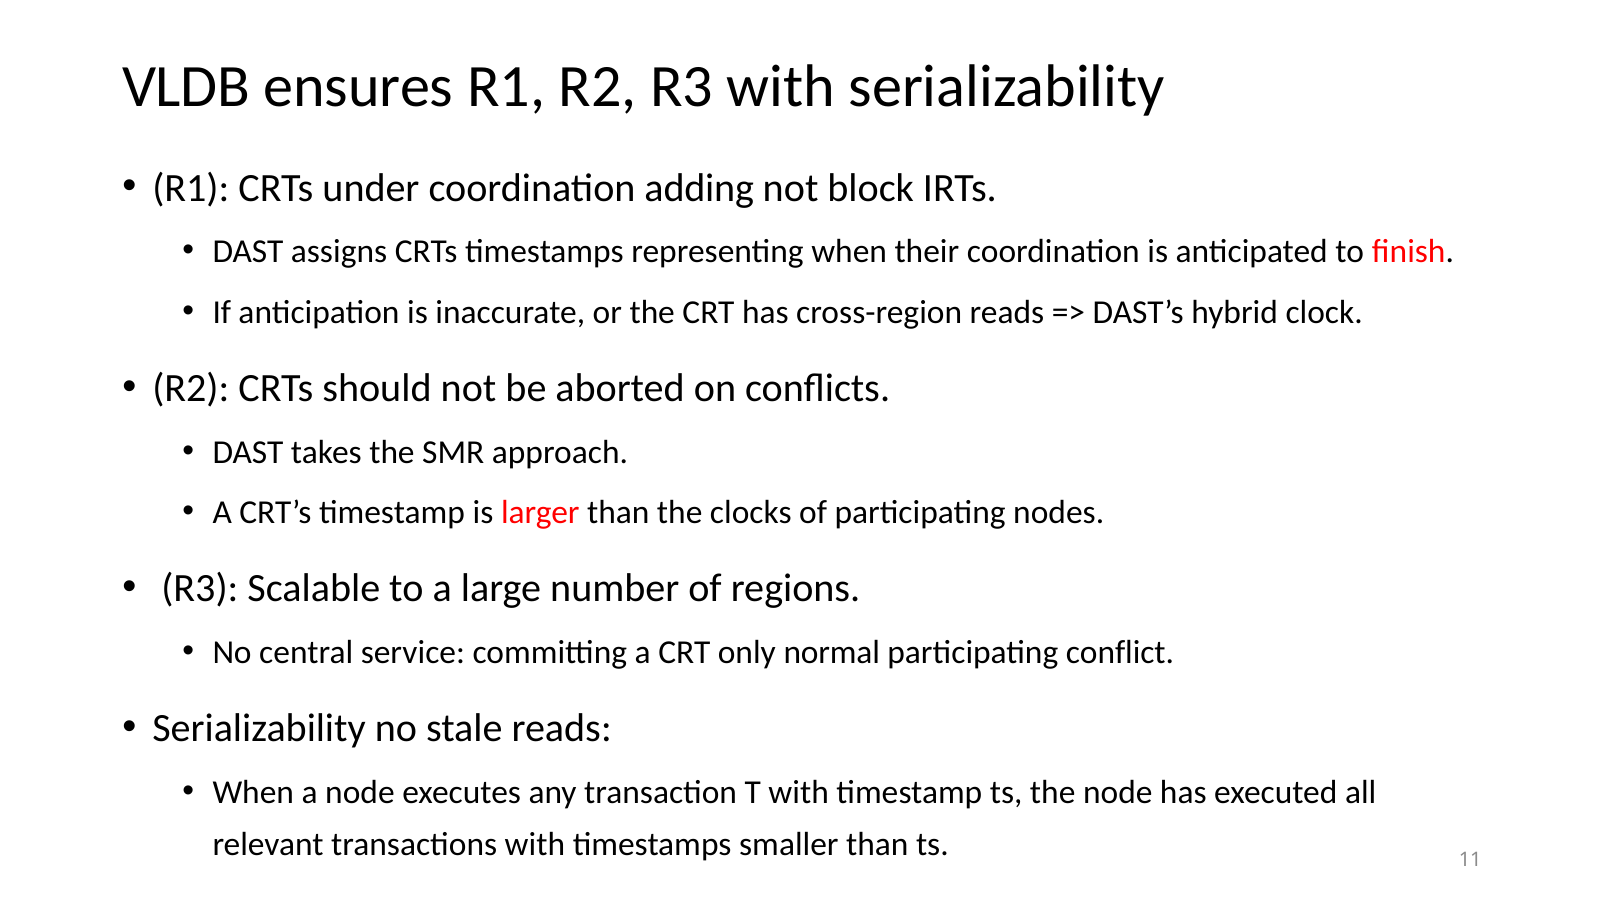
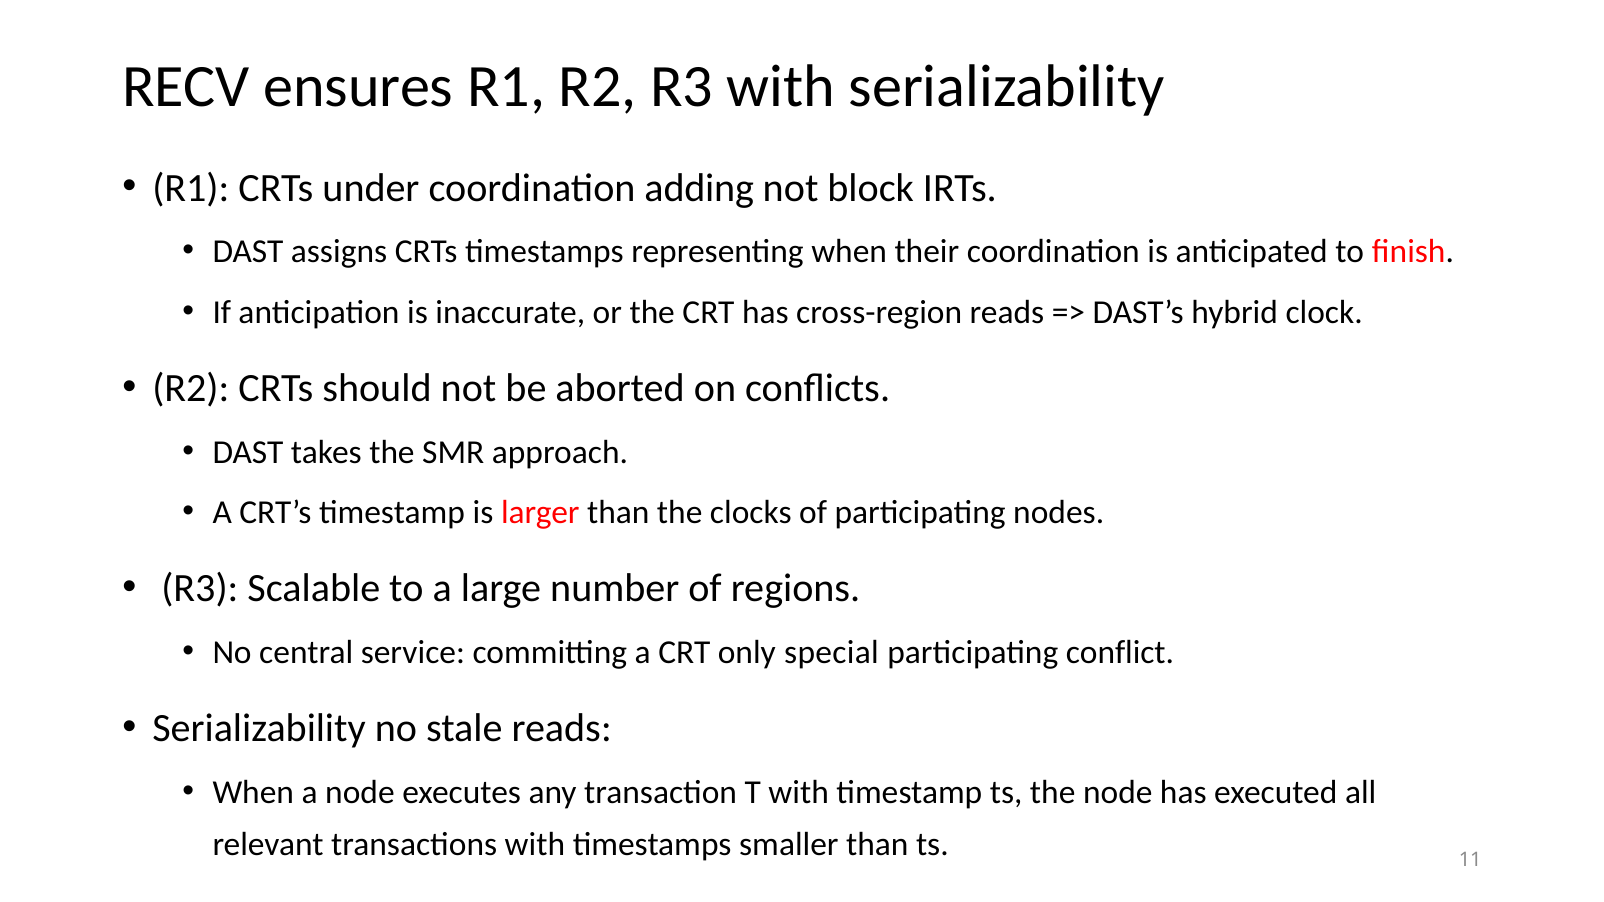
VLDB: VLDB -> RECV
normal: normal -> special
